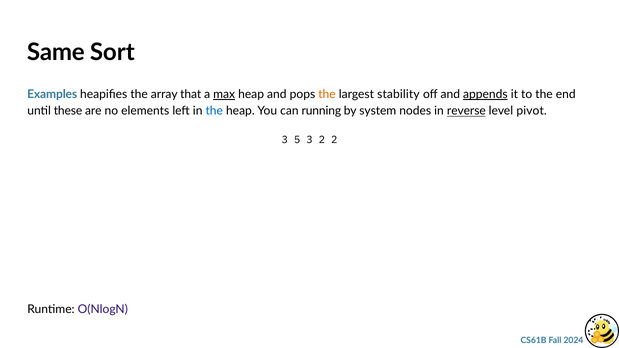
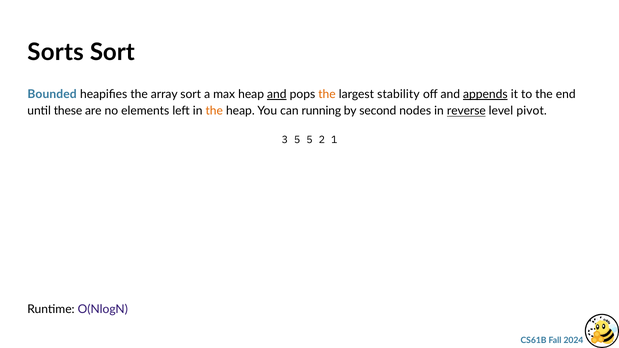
Same: Same -> Sorts
Examples: Examples -> Bounded
array that: that -> sort
max underline: present -> none
and at (277, 94) underline: none -> present
the at (214, 111) colour: blue -> orange
system: system -> second
5 3: 3 -> 5
2 2: 2 -> 1
